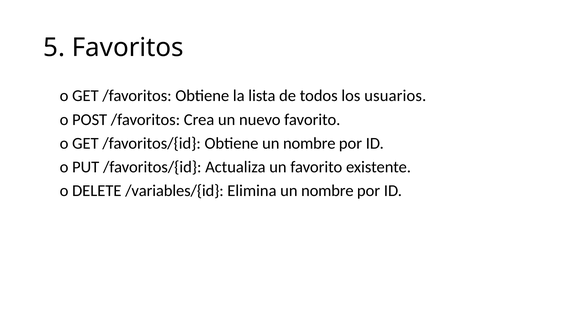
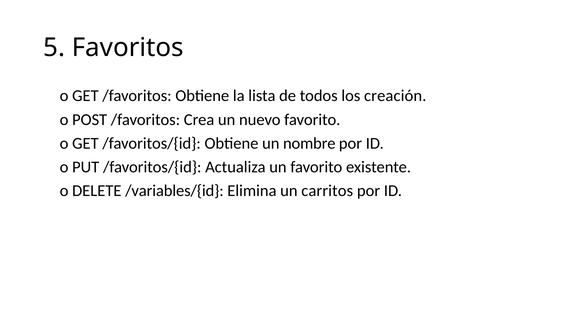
usuarios: usuarios -> creación
Elimina un nombre: nombre -> carritos
